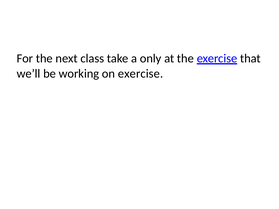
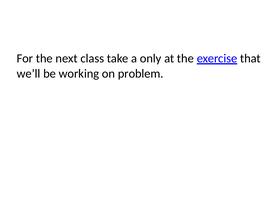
on exercise: exercise -> problem
